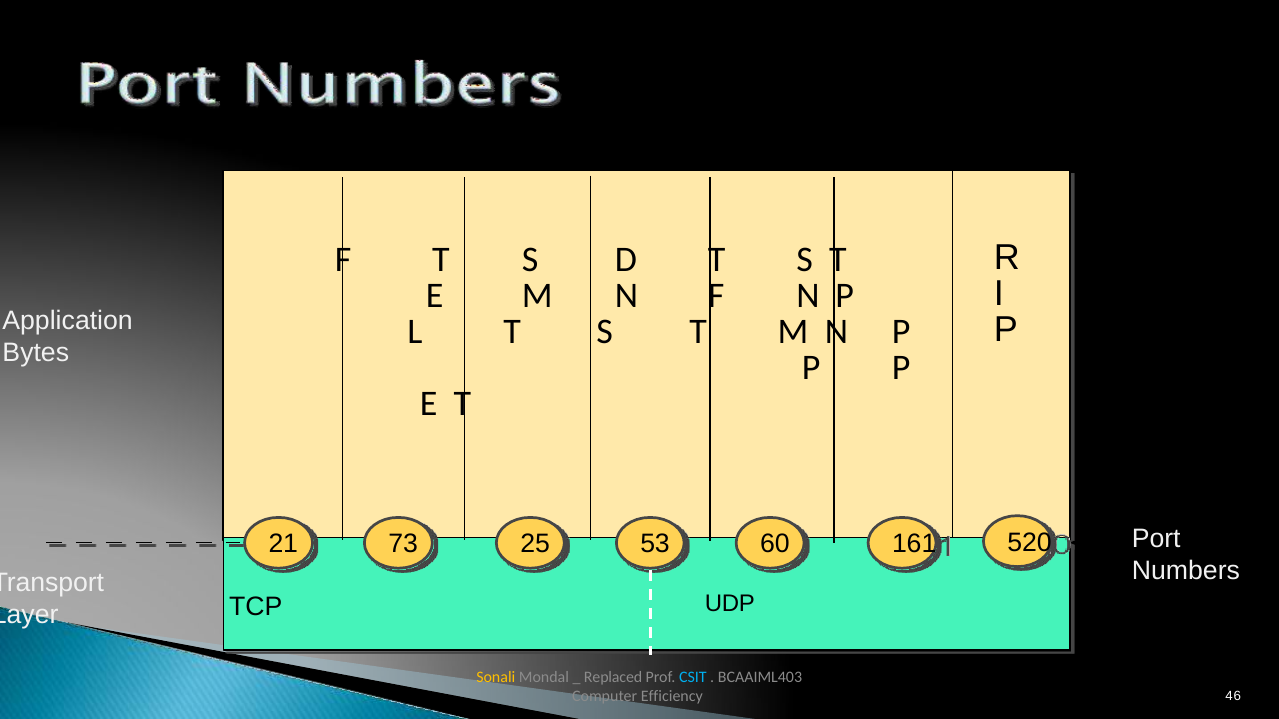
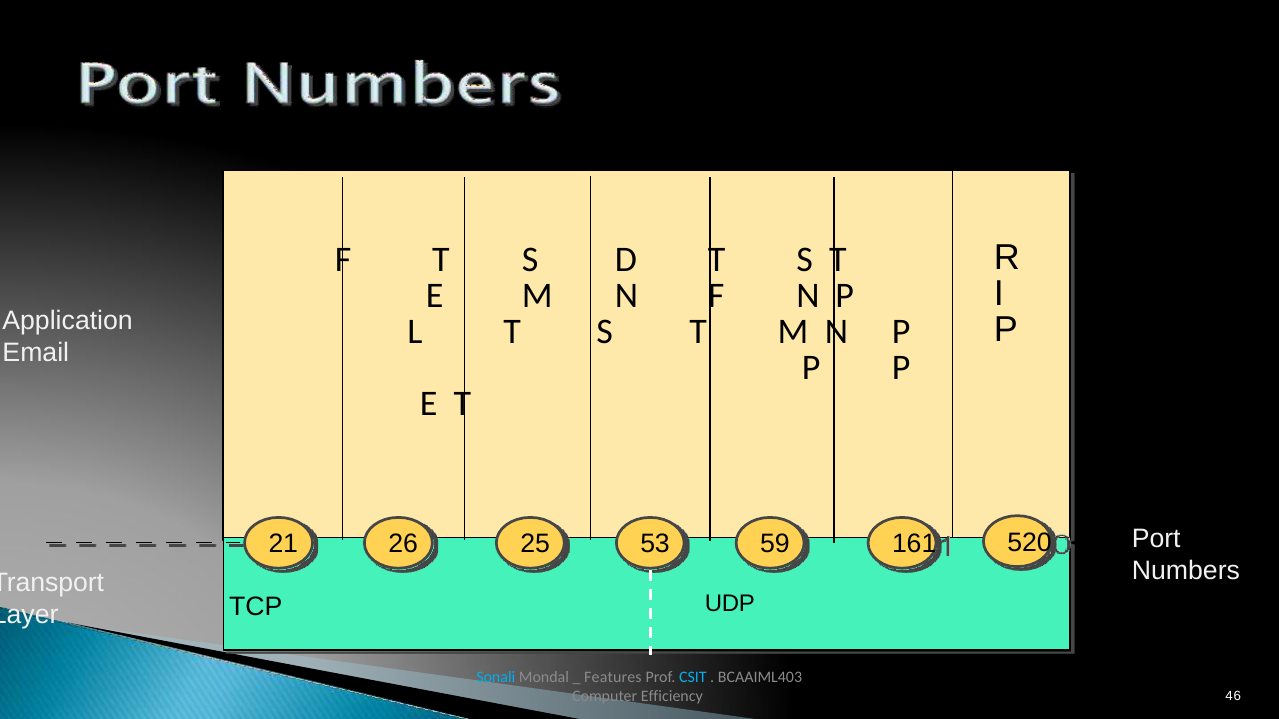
Bytes: Bytes -> Email
73: 73 -> 26
60: 60 -> 59
Sonali colour: yellow -> light blue
Replaced: Replaced -> Features
